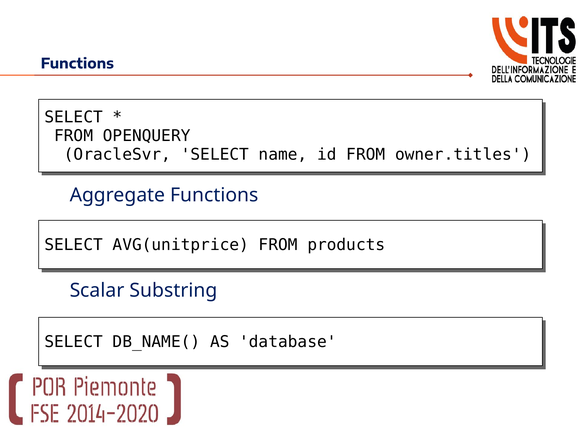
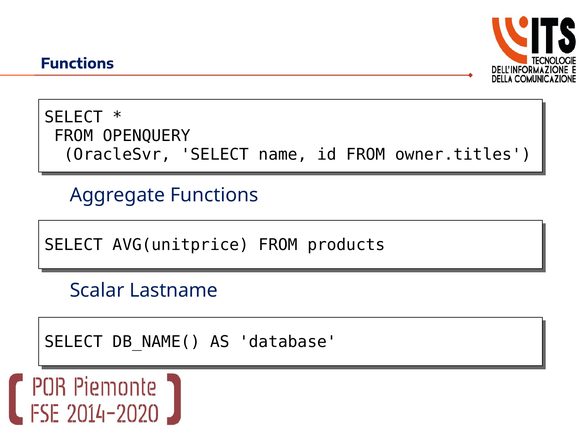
Substring: Substring -> Lastname
